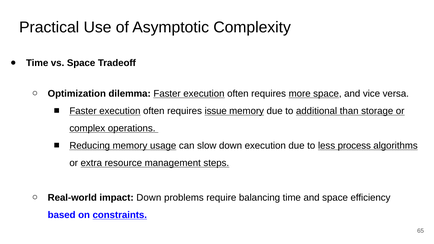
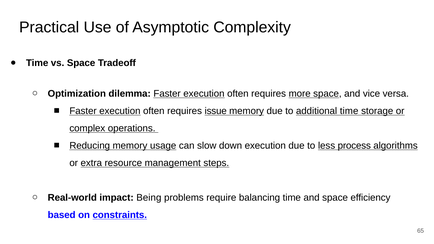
additional than: than -> time
impact Down: Down -> Being
